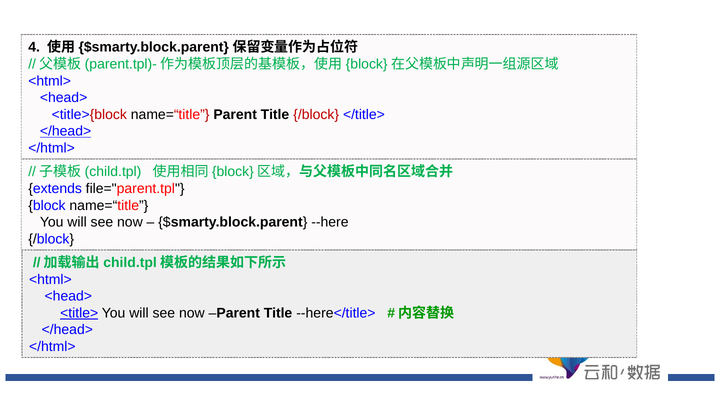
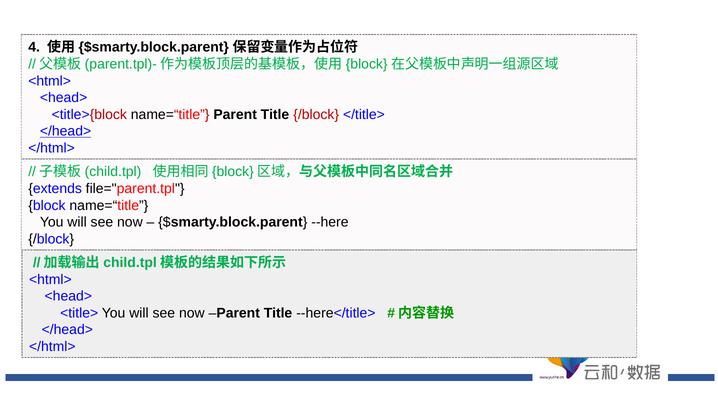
<title> underline: present -> none
